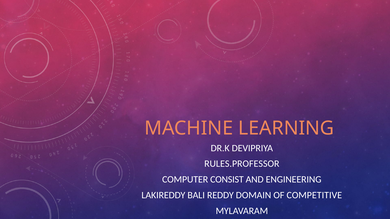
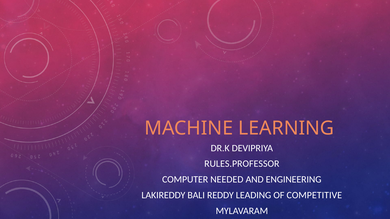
CONSIST: CONSIST -> NEEDED
DOMAIN: DOMAIN -> LEADING
